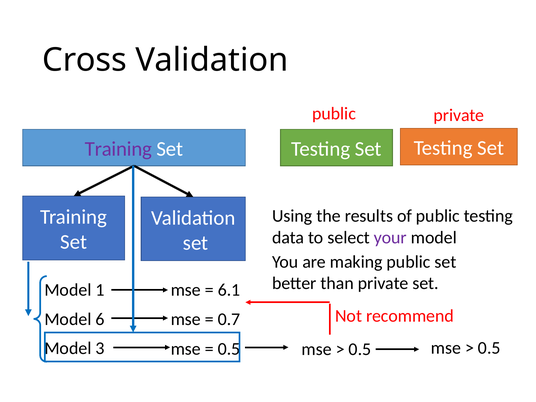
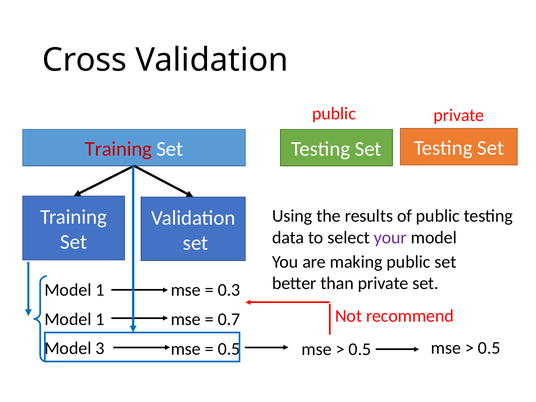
Training at (118, 149) colour: purple -> red
6.1: 6.1 -> 0.3
6 at (100, 319): 6 -> 1
